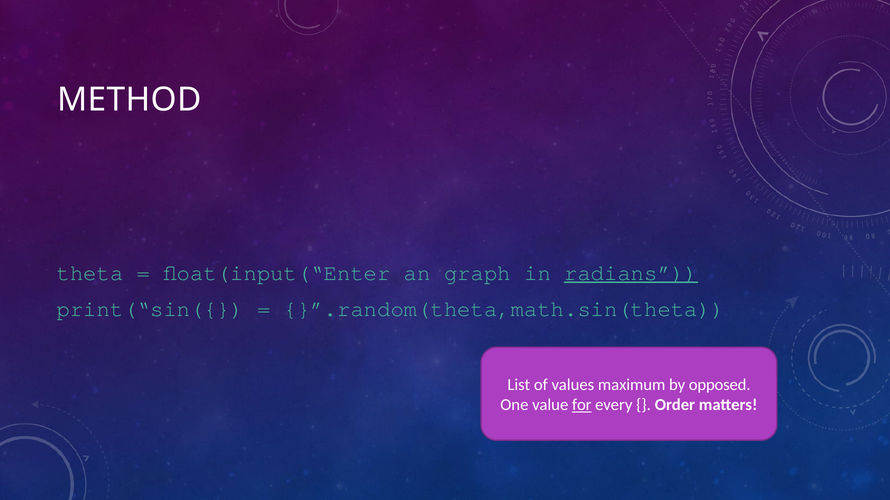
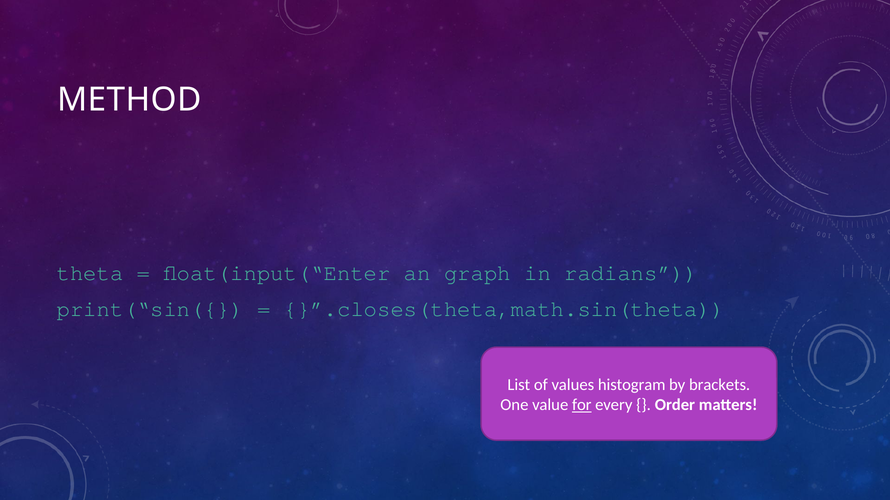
radians underline: present -> none
}”.random(theta,math.sin(theta: }”.random(theta,math.sin(theta -> }”.closes(theta,math.sin(theta
maximum: maximum -> histogram
opposed: opposed -> brackets
